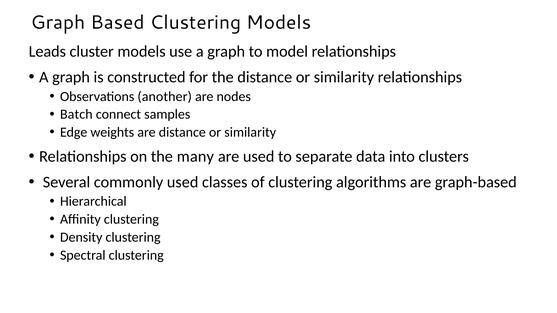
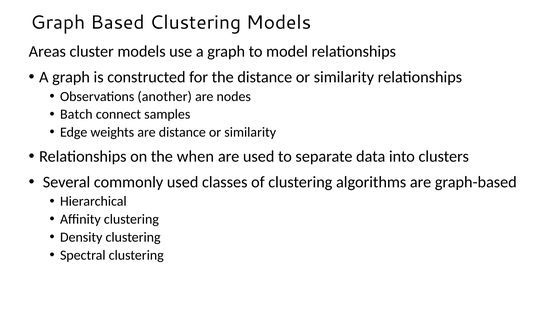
Leads: Leads -> Areas
many: many -> when
